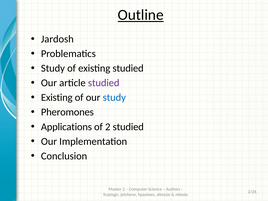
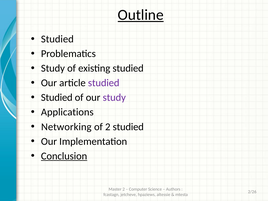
Jardosh at (57, 39): Jardosh -> Studied
Existing at (57, 98): Existing -> Studied
study at (114, 98) colour: blue -> purple
Pheromones: Pheromones -> Applications
Applications: Applications -> Networking
Conclusion underline: none -> present
